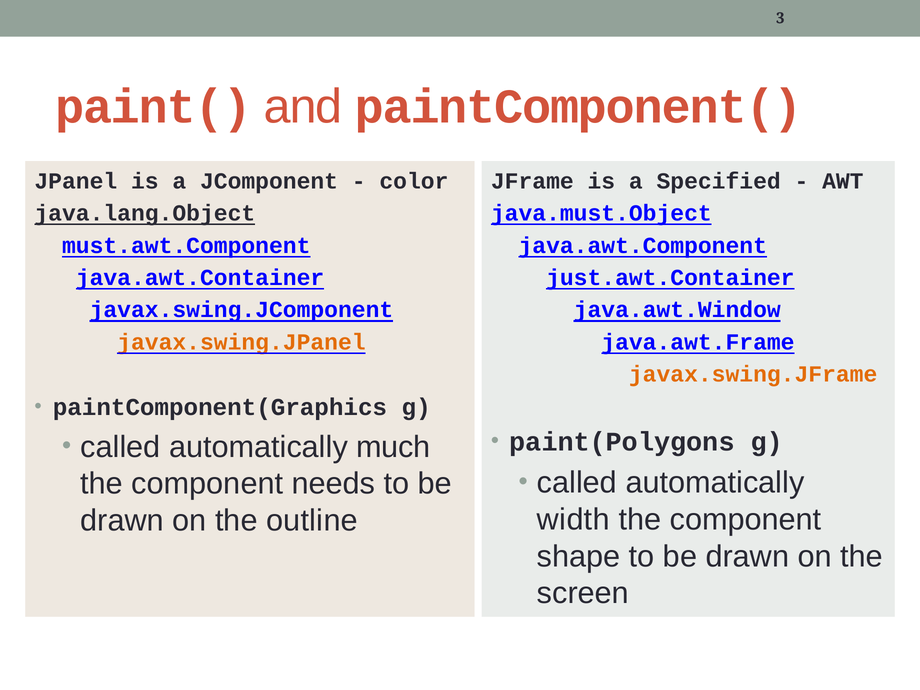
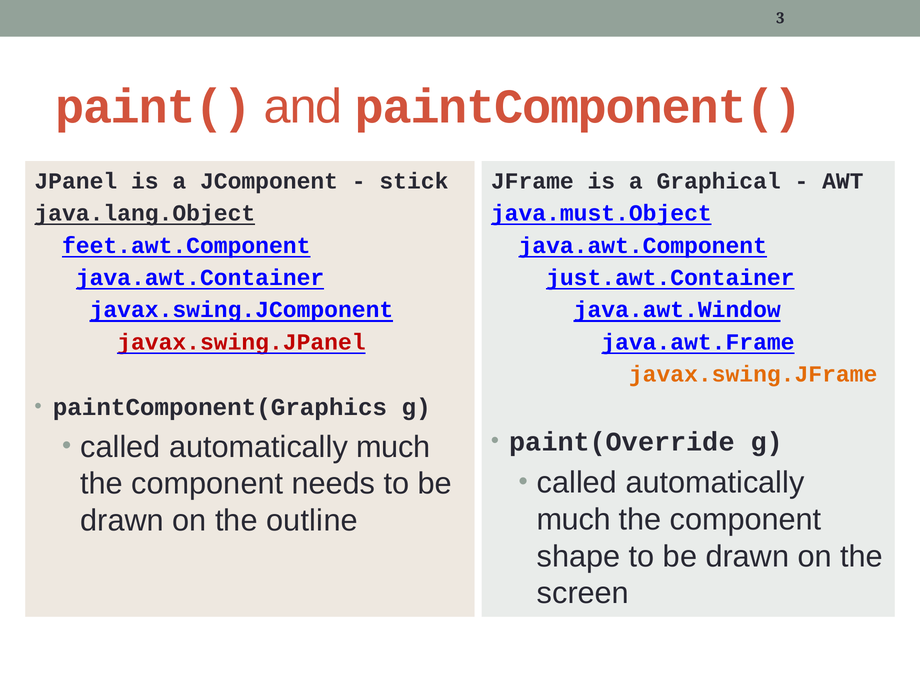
color: color -> stick
Specified: Specified -> Graphical
must.awt.Component: must.awt.Component -> feet.awt.Component
javax.swing.JPanel colour: orange -> red
paint(Polygons: paint(Polygons -> paint(Override
width at (573, 520): width -> much
